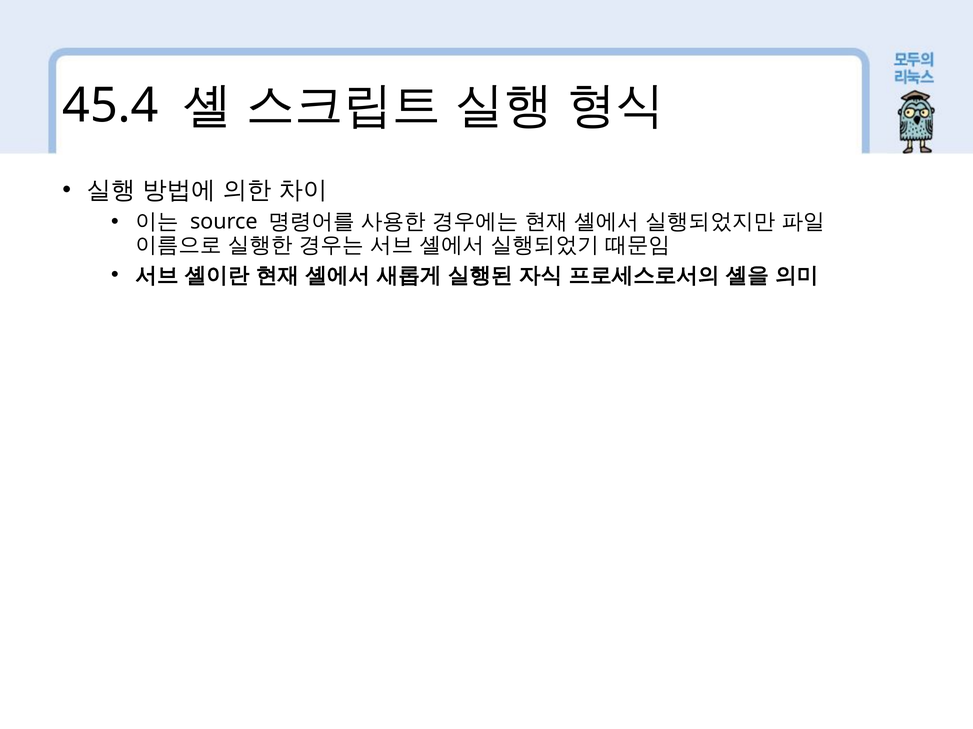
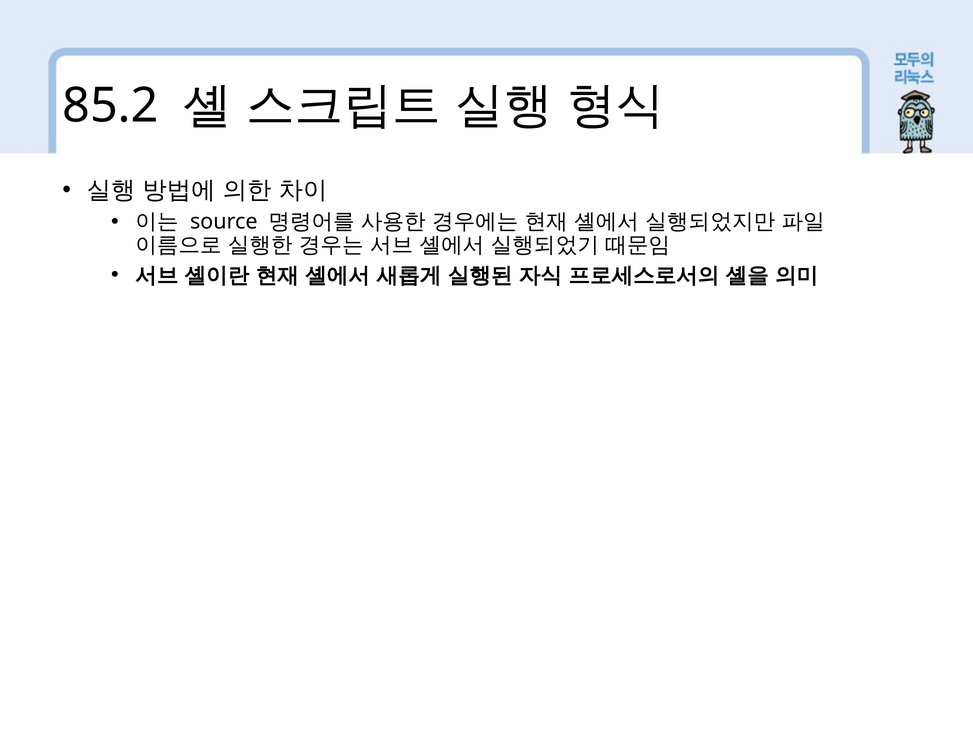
45.4: 45.4 -> 85.2
